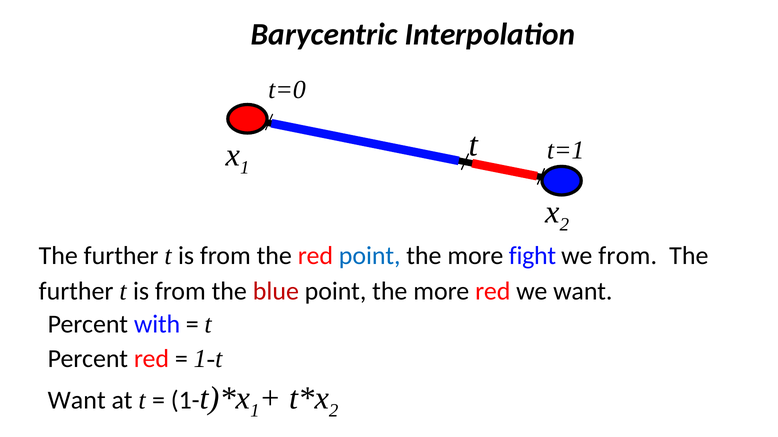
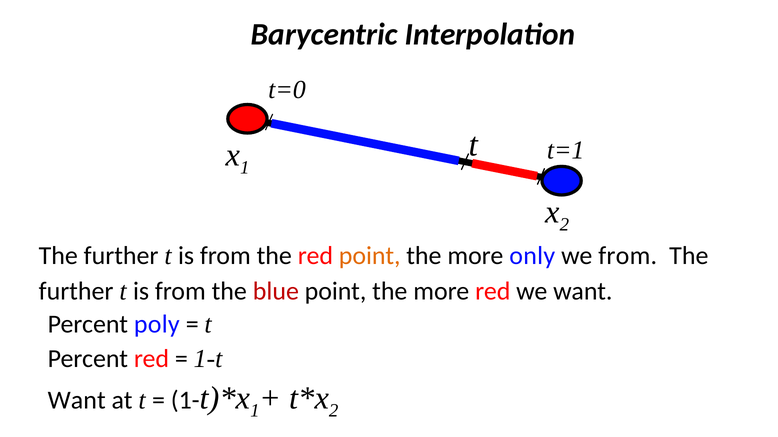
point at (370, 256) colour: blue -> orange
fight: fight -> only
with: with -> poly
